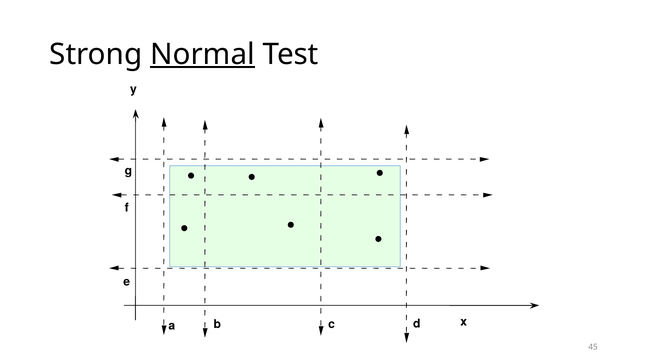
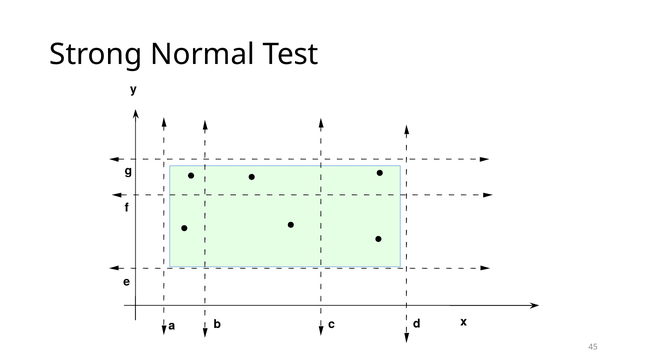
Normal underline: present -> none
